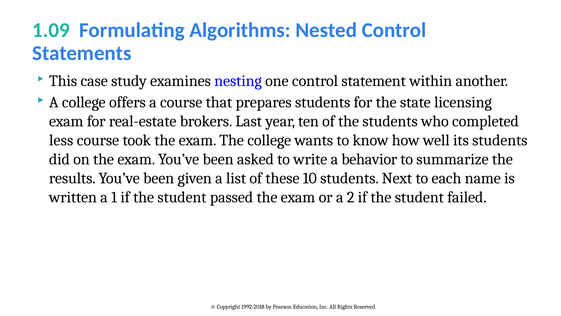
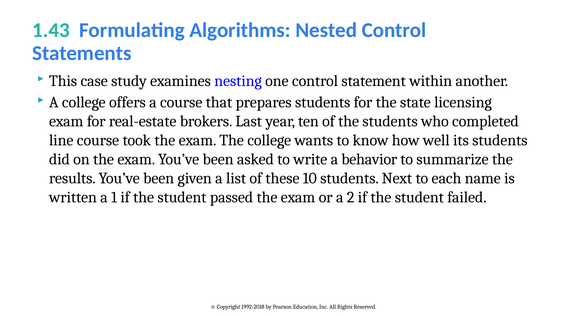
1.09: 1.09 -> 1.43
less: less -> line
